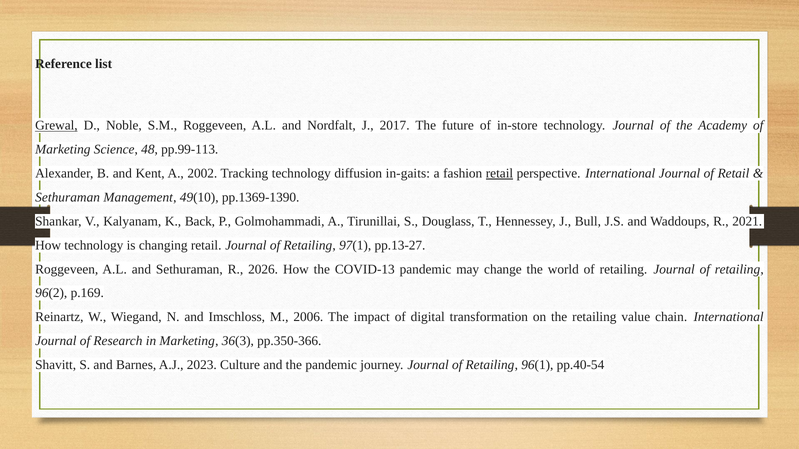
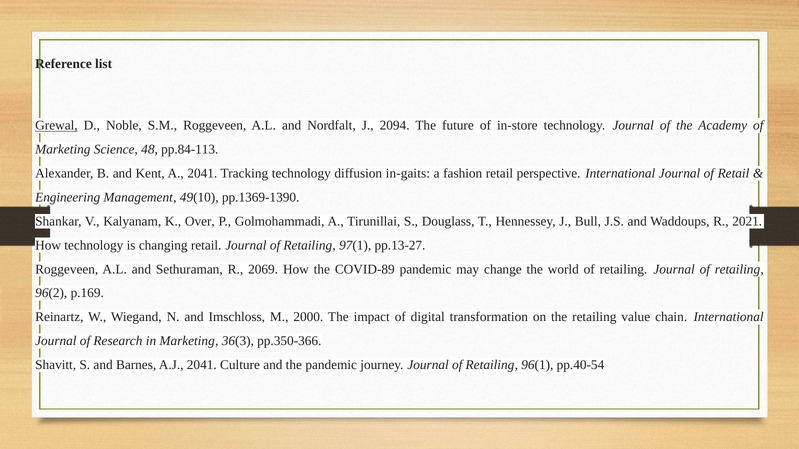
2017: 2017 -> 2094
pp.99-113: pp.99-113 -> pp.84-113
A 2002: 2002 -> 2041
retail at (499, 174) underline: present -> none
Sethuraman at (68, 197): Sethuraman -> Engineering
Back: Back -> Over
2026: 2026 -> 2069
COVID-13: COVID-13 -> COVID-89
2006: 2006 -> 2000
A.J 2023: 2023 -> 2041
